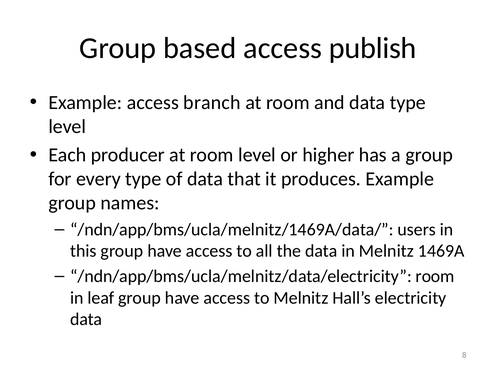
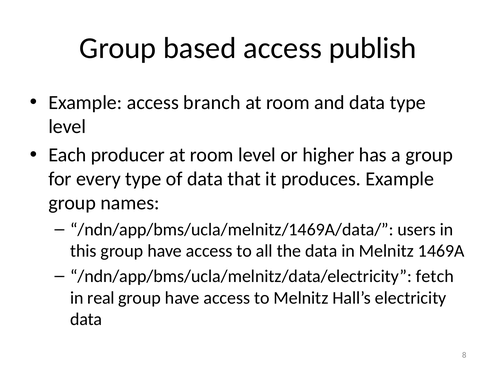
/ndn/app/bms/ucla/melnitz/data/electricity room: room -> fetch
leaf: leaf -> real
